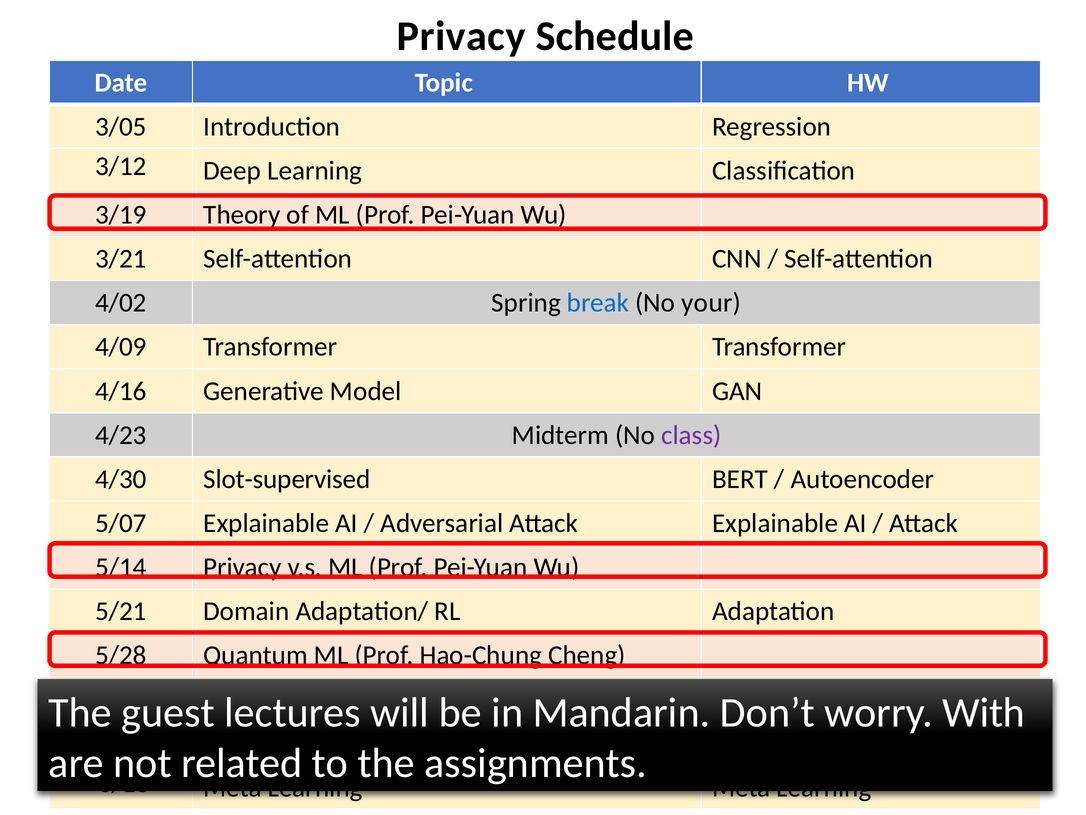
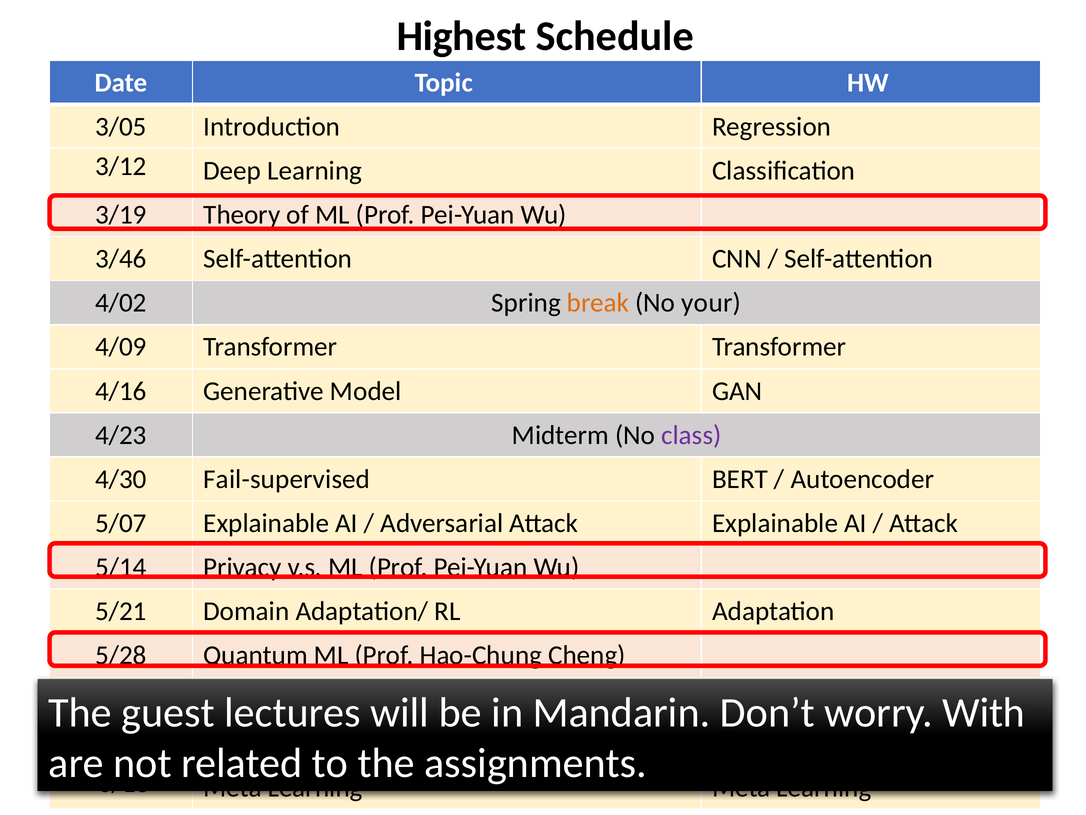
Privacy at (461, 36): Privacy -> Highest
3/21: 3/21 -> 3/46
break colour: blue -> orange
Slot-supervised: Slot-supervised -> Fail-supervised
